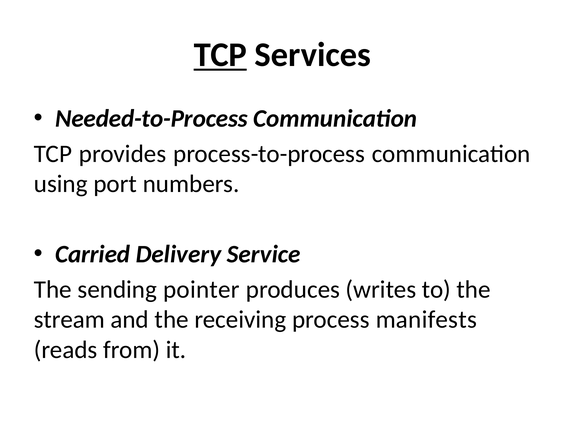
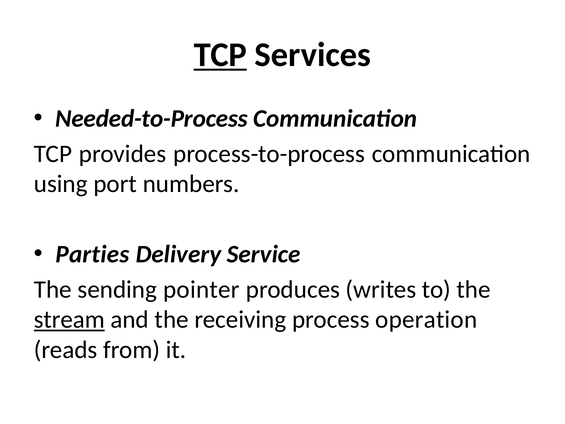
Carried: Carried -> Parties
stream underline: none -> present
manifests: manifests -> operation
